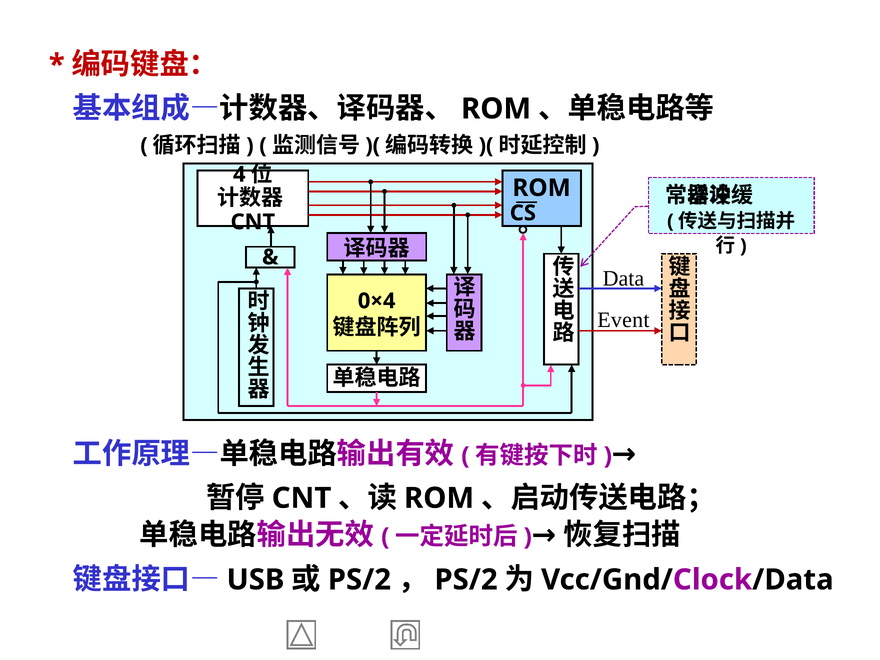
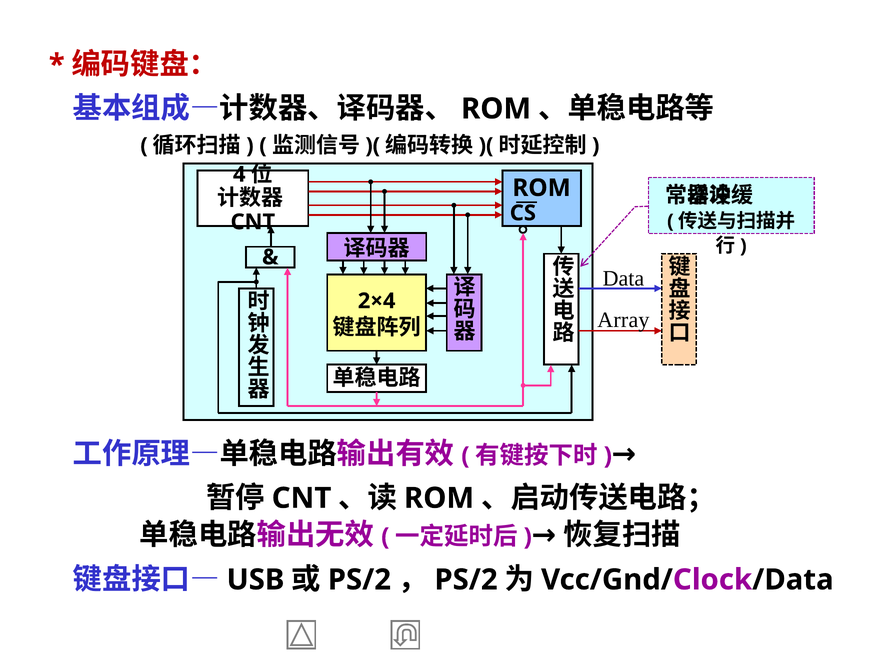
0×4: 0×4 -> 2×4
Event: Event -> Array
